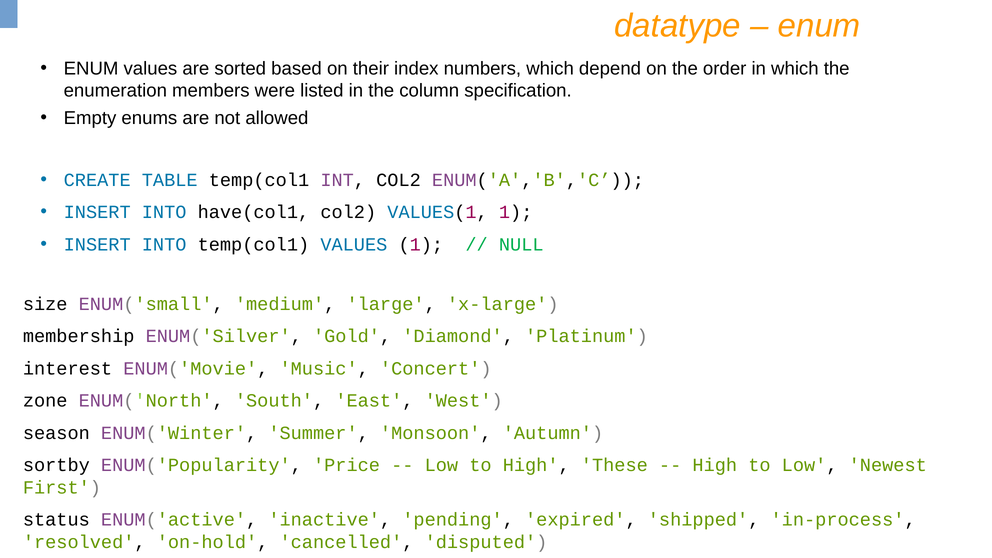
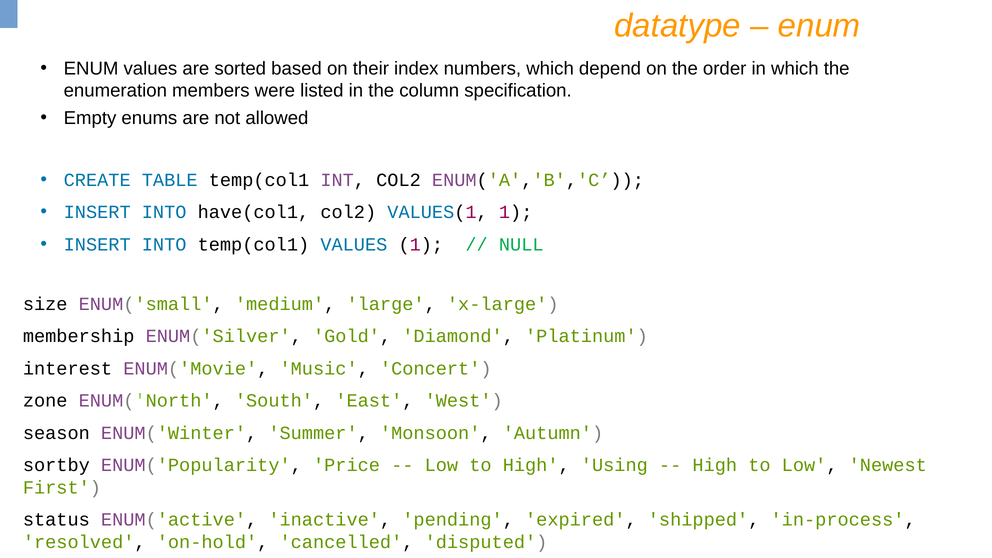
These: These -> Using
